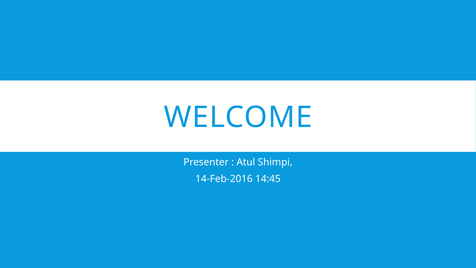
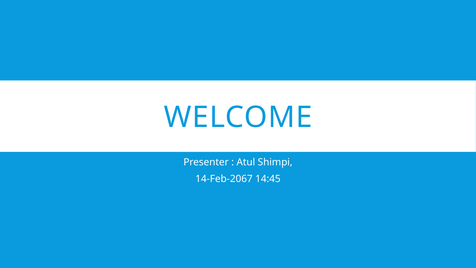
14-Feb-2016: 14-Feb-2016 -> 14-Feb-2067
